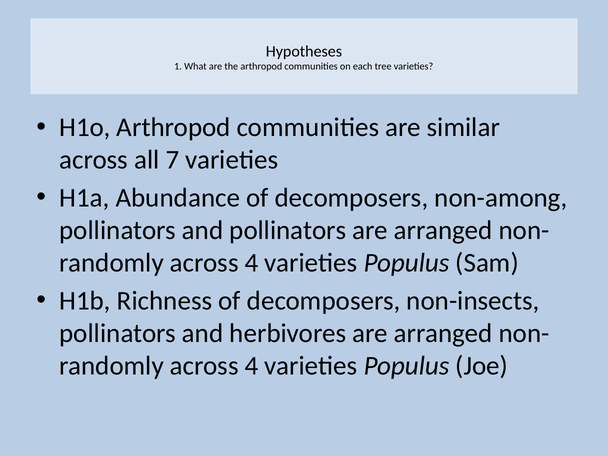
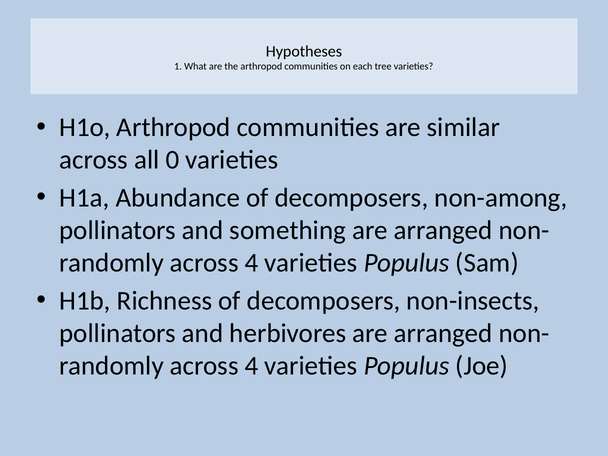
7: 7 -> 0
and pollinators: pollinators -> something
